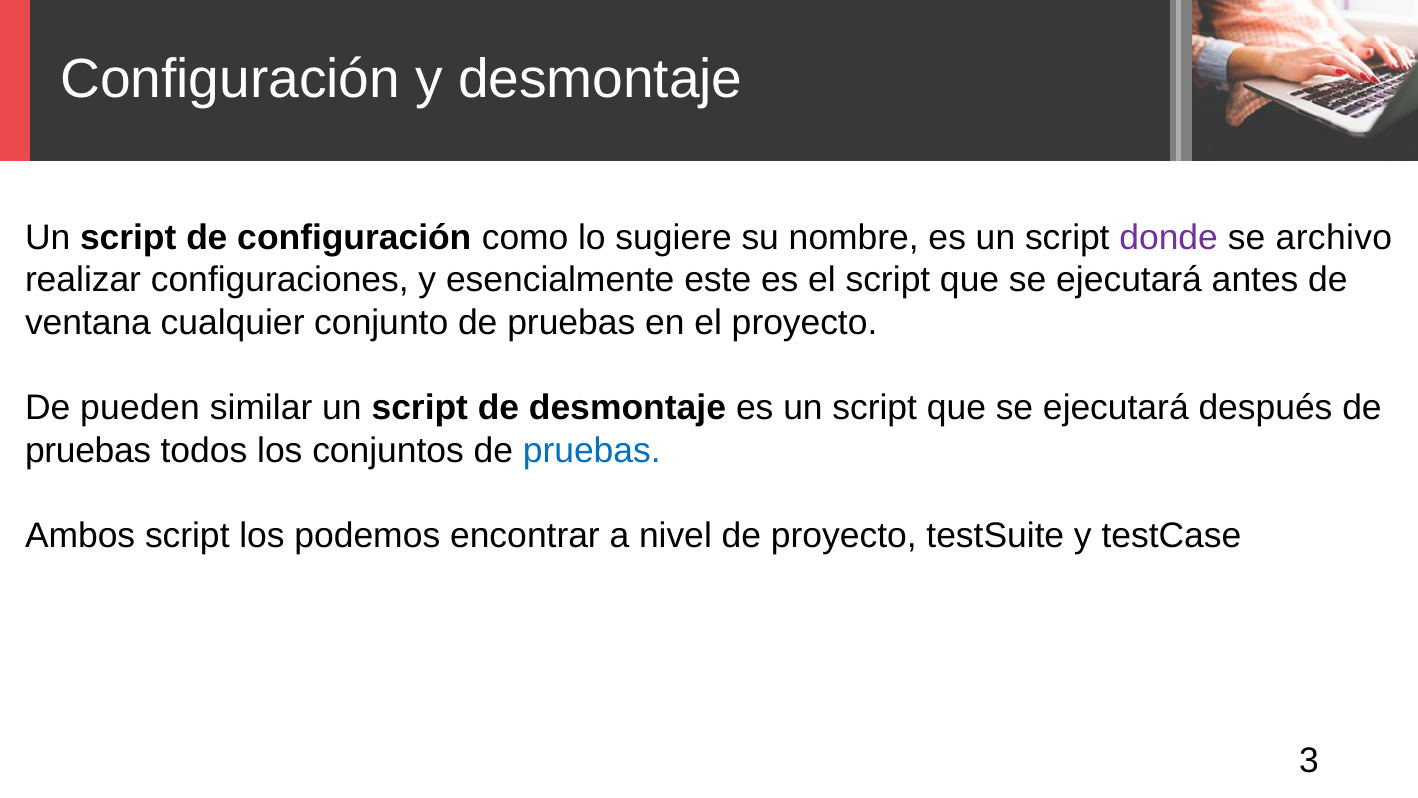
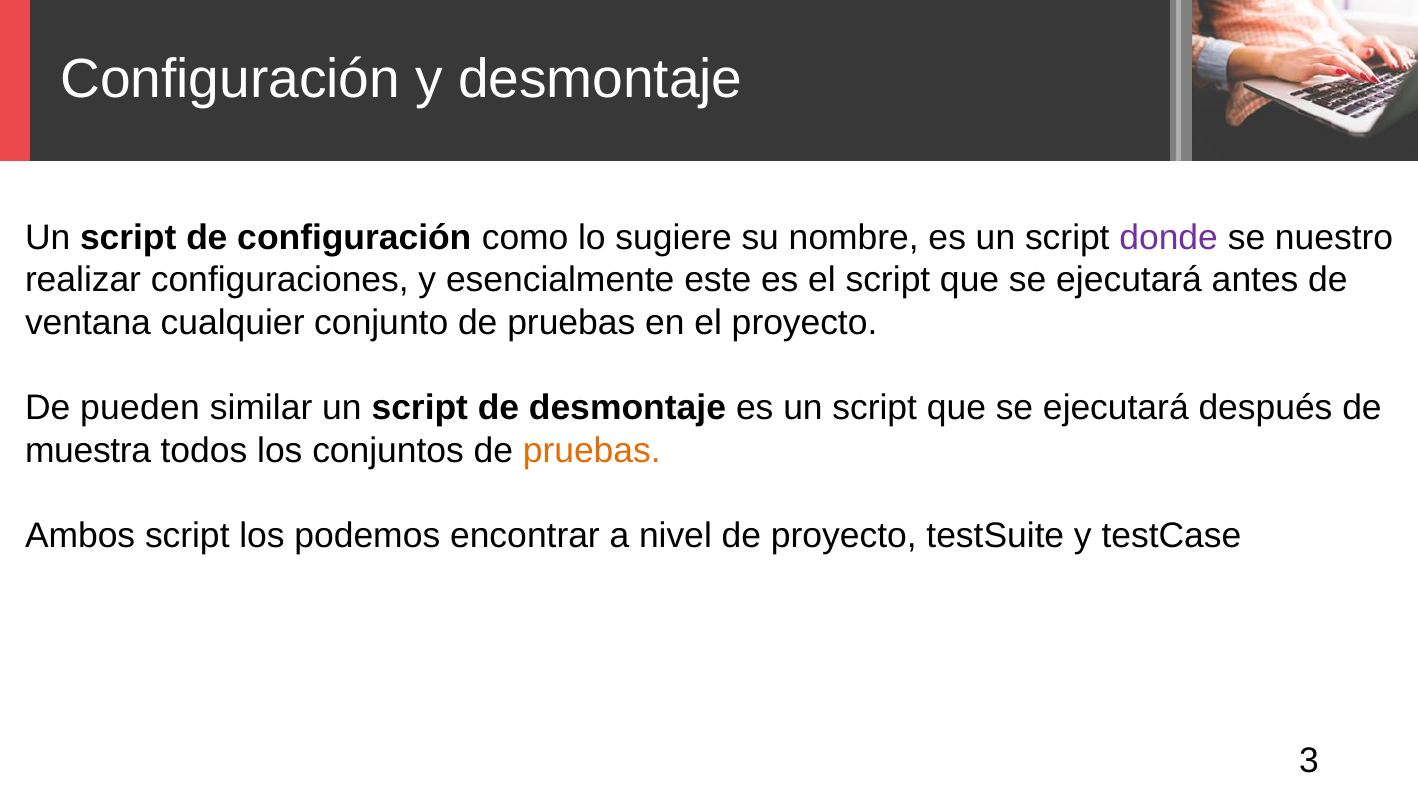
archivo: archivo -> nuestro
pruebas at (88, 450): pruebas -> muestra
pruebas at (592, 450) colour: blue -> orange
